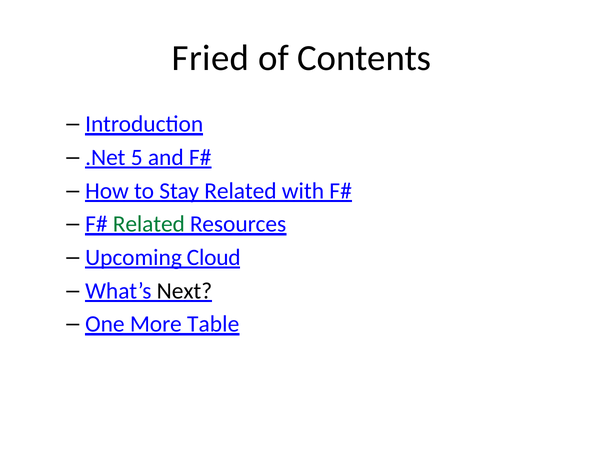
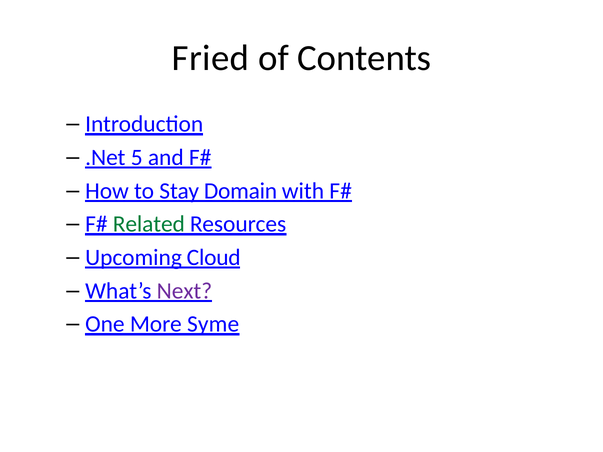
Stay Related: Related -> Domain
Next colour: black -> purple
Table: Table -> Syme
